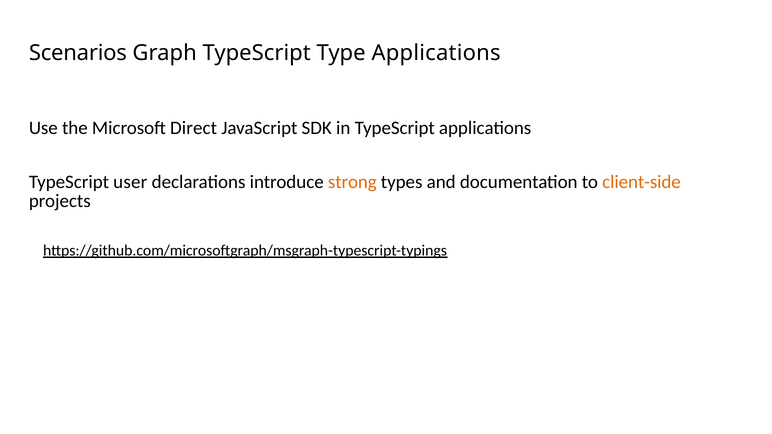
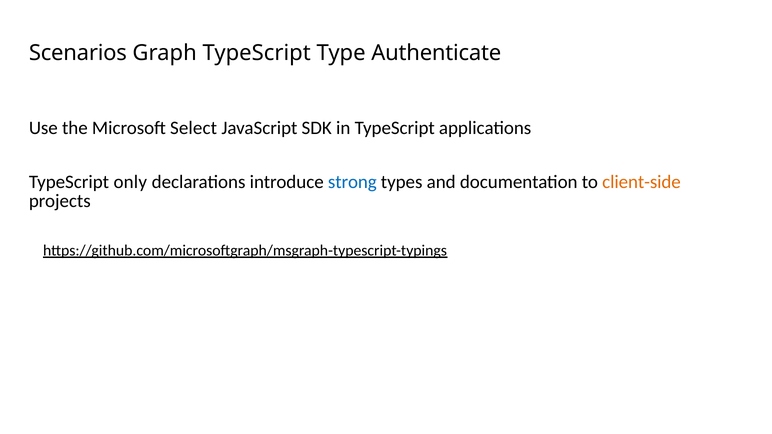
Type Applications: Applications -> Authenticate
Direct: Direct -> Select
user: user -> only
strong colour: orange -> blue
